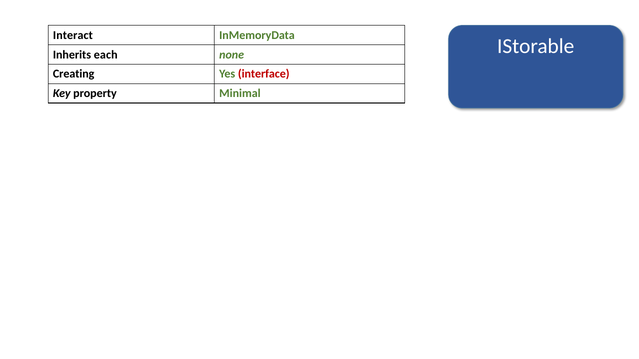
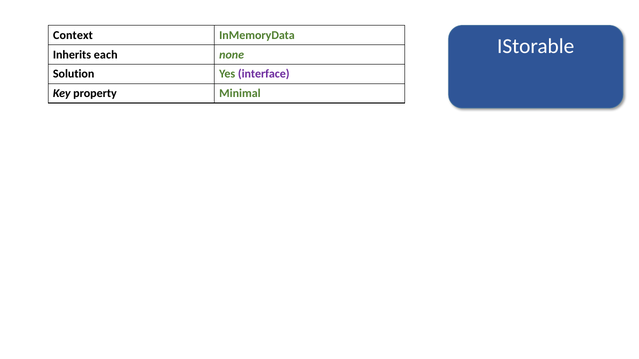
Interact: Interact -> Context
Creating: Creating -> Solution
interface colour: red -> purple
